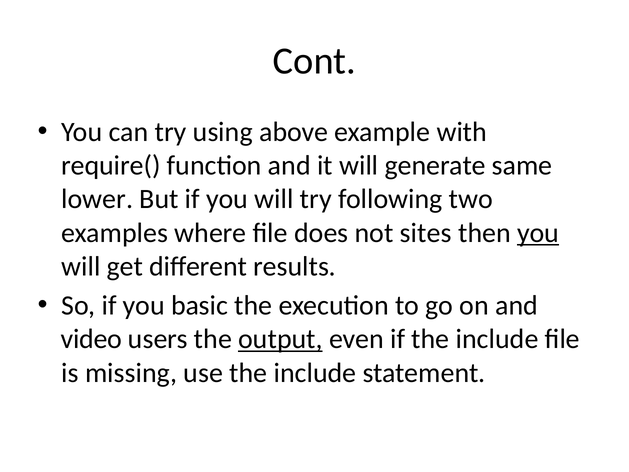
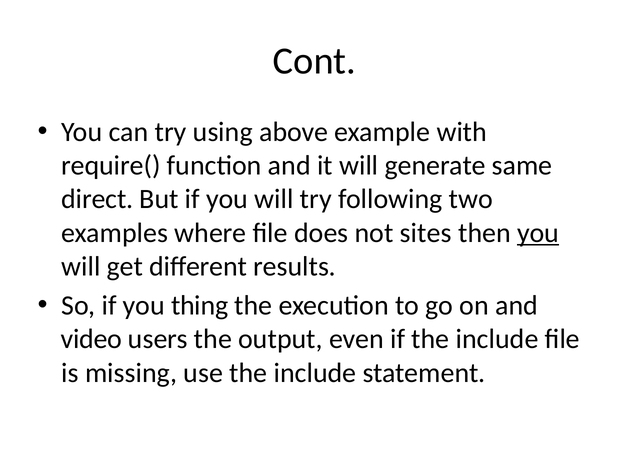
lower: lower -> direct
basic: basic -> thing
output underline: present -> none
